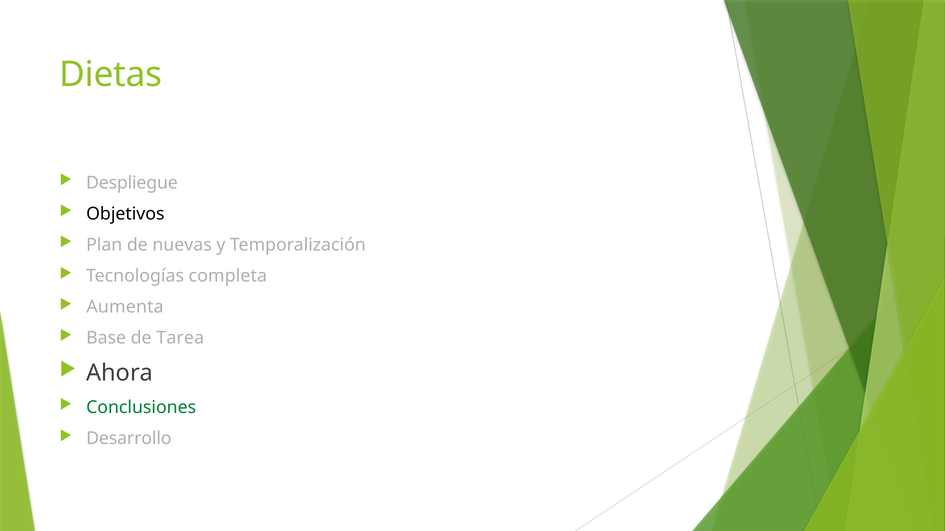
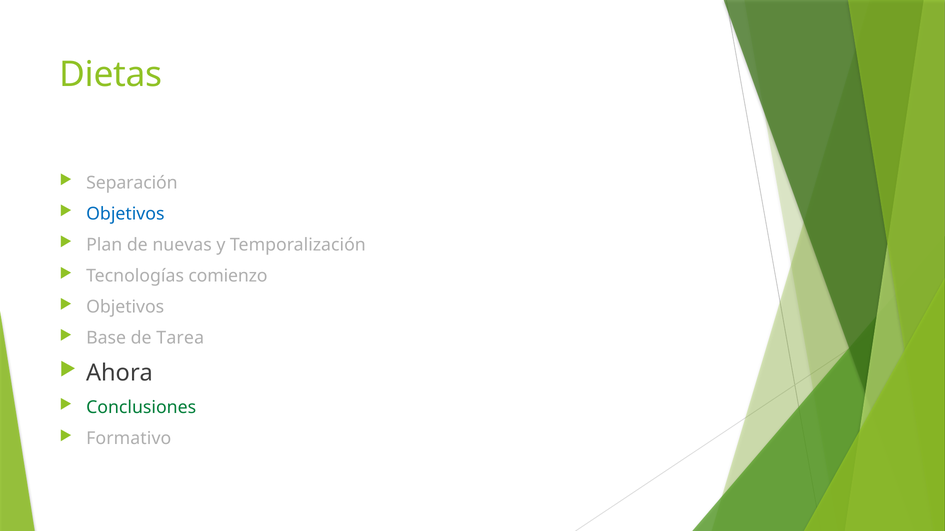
Despliegue: Despliegue -> Separación
Objetivos at (125, 214) colour: black -> blue
completa: completa -> comienzo
Aumenta at (125, 307): Aumenta -> Objetivos
Desarrollo: Desarrollo -> Formativo
